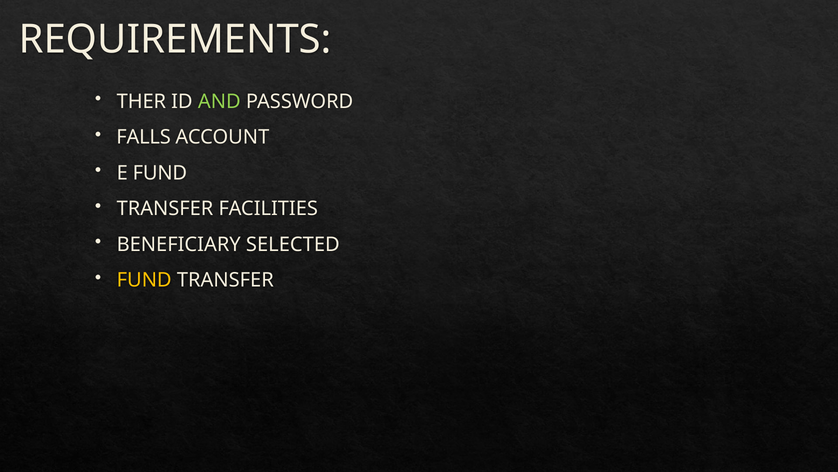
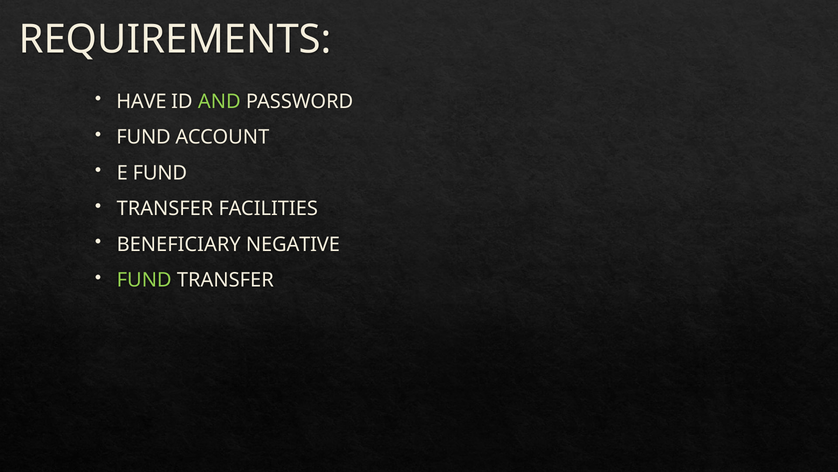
THER: THER -> HAVE
FALLS at (144, 137): FALLS -> FUND
SELECTED: SELECTED -> NEGATIVE
FUND at (144, 280) colour: yellow -> light green
